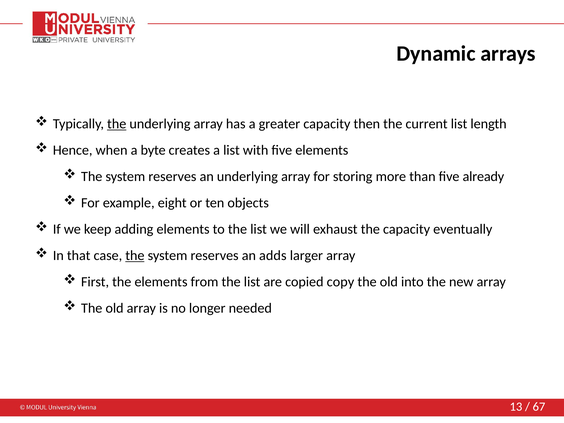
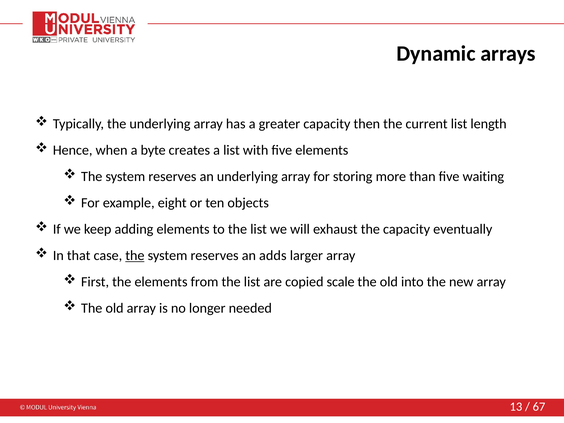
the at (117, 124) underline: present -> none
already: already -> waiting
copy: copy -> scale
